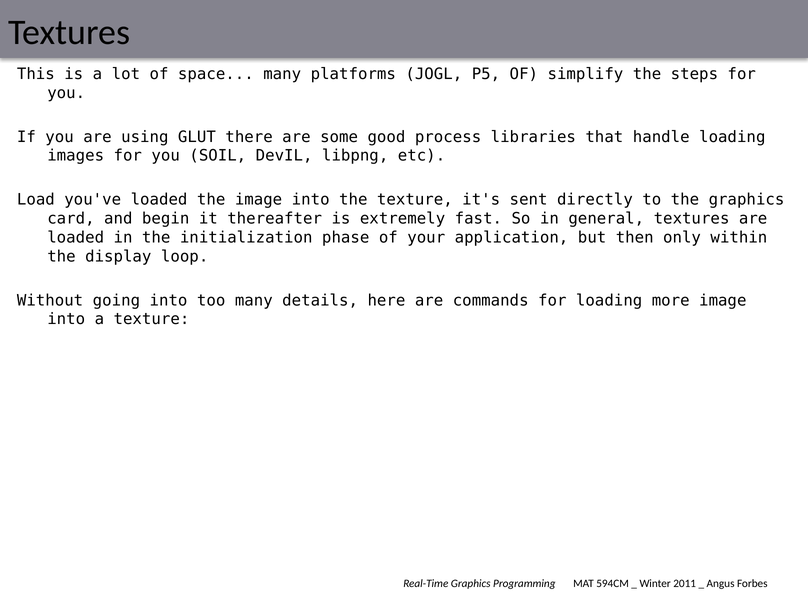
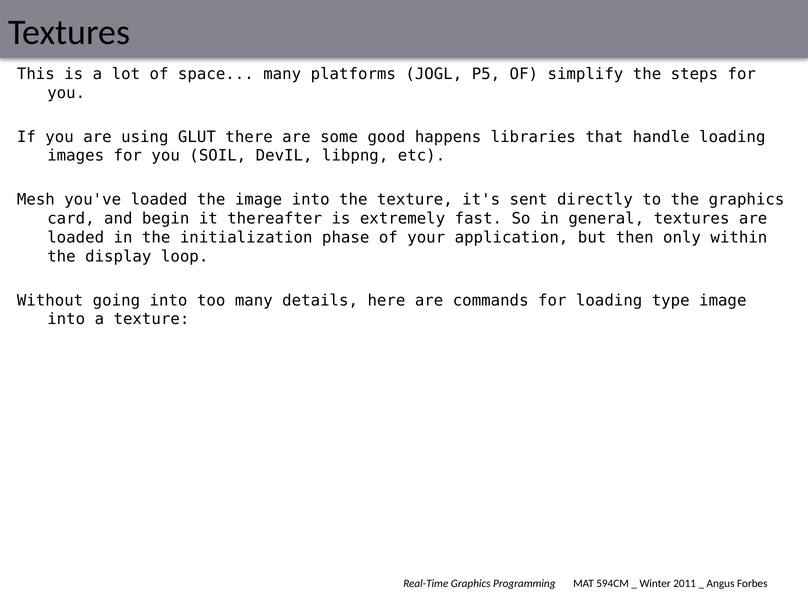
process: process -> happens
Load: Load -> Mesh
more: more -> type
